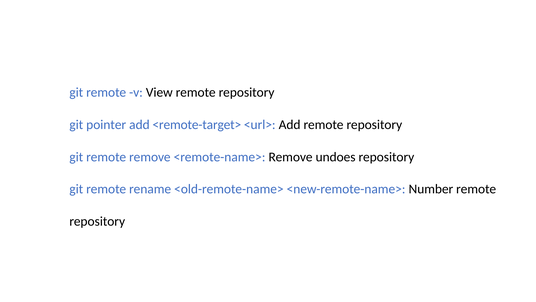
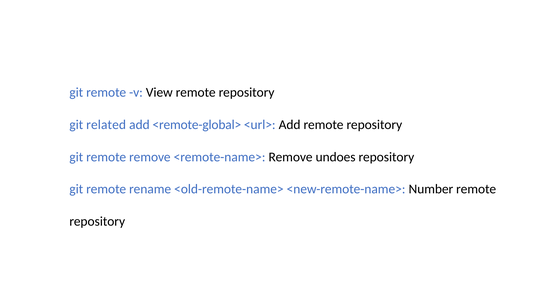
pointer: pointer -> related
<remote-target>: <remote-target> -> <remote-global>
